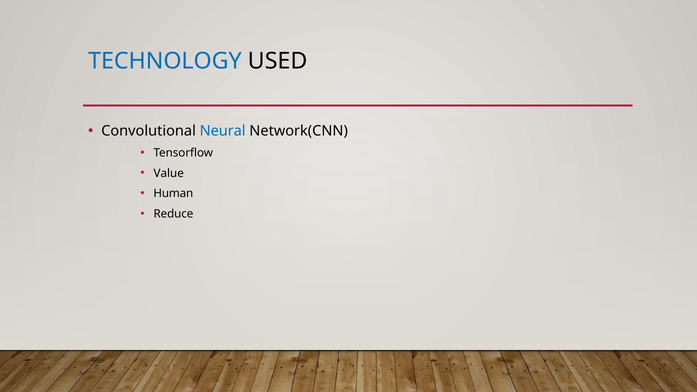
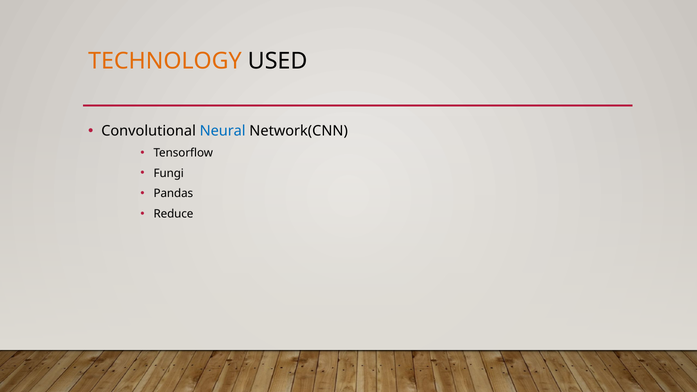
TECHNOLOGY colour: blue -> orange
Value: Value -> Fungi
Human: Human -> Pandas
